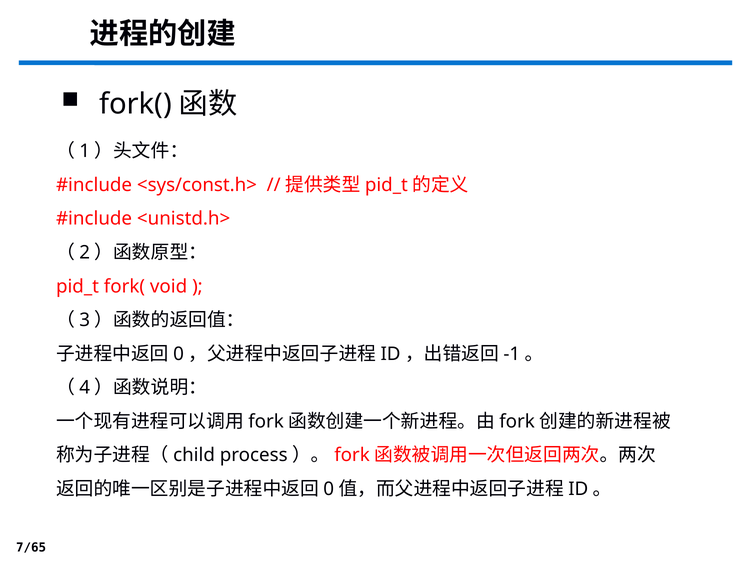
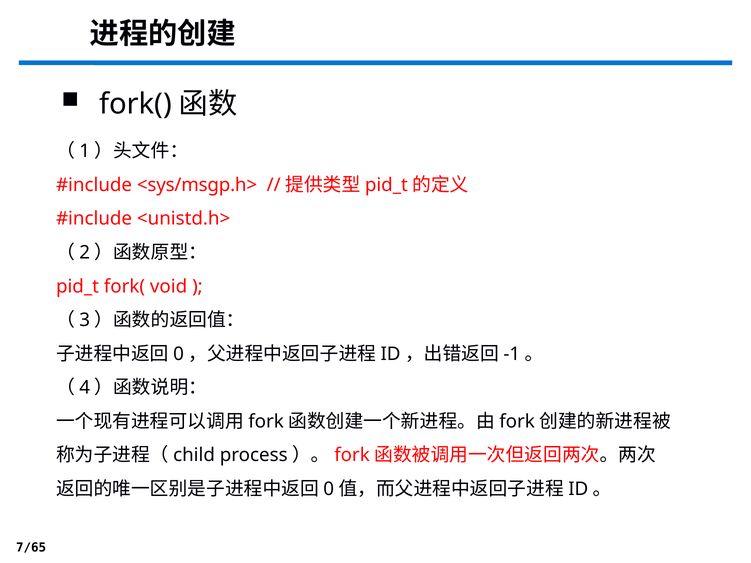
<sys/const.h>: <sys/const.h> -> <sys/msgp.h>
